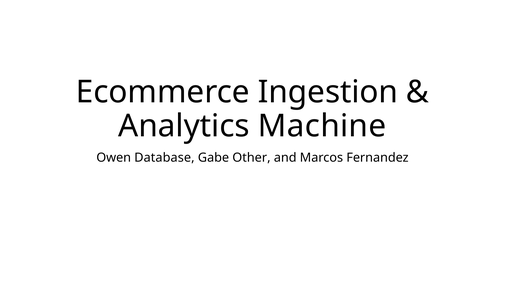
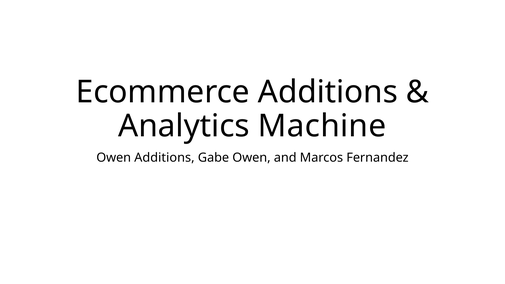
Ecommerce Ingestion: Ingestion -> Additions
Owen Database: Database -> Additions
Gabe Other: Other -> Owen
